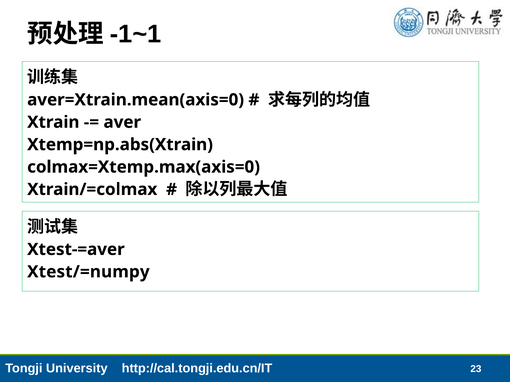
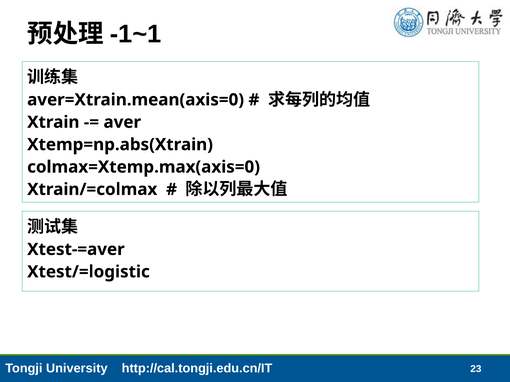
Xtest/=numpy: Xtest/=numpy -> Xtest/=logistic
